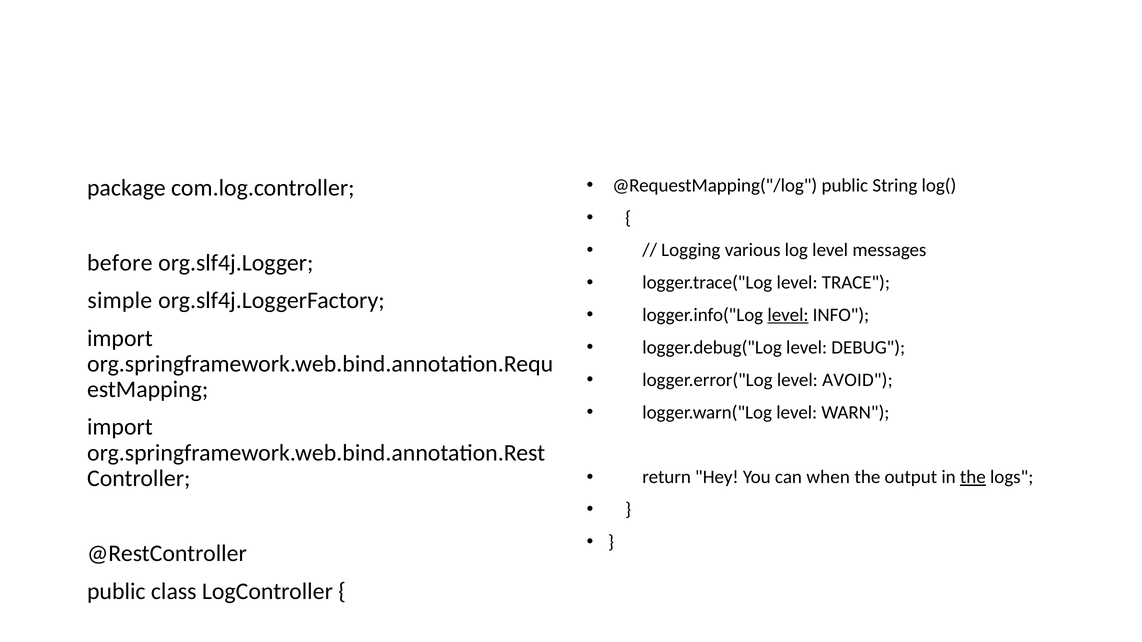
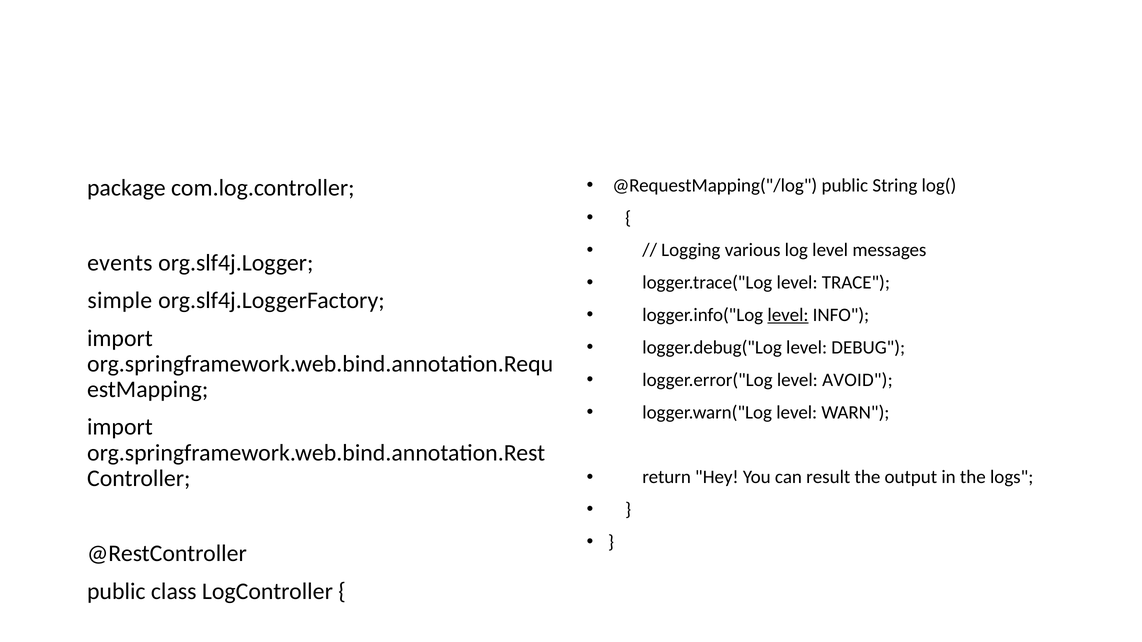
before: before -> events
when: when -> result
the at (973, 477) underline: present -> none
